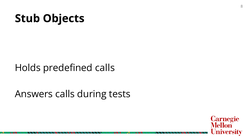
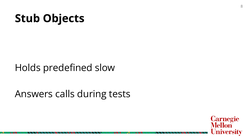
predefined calls: calls -> slow
